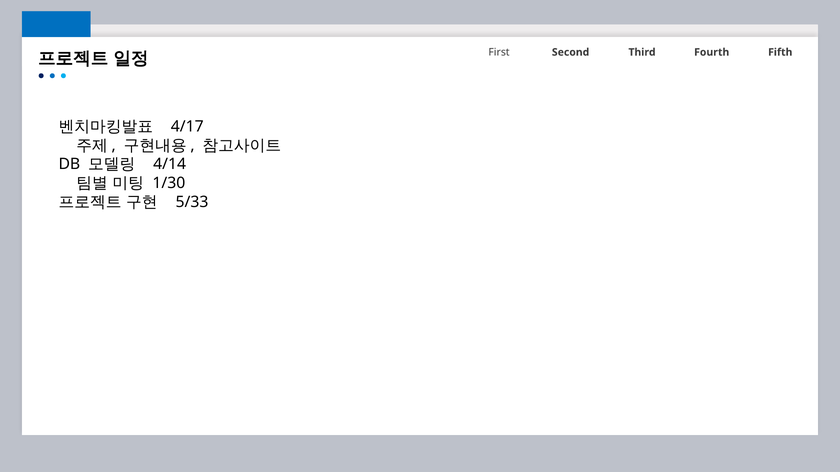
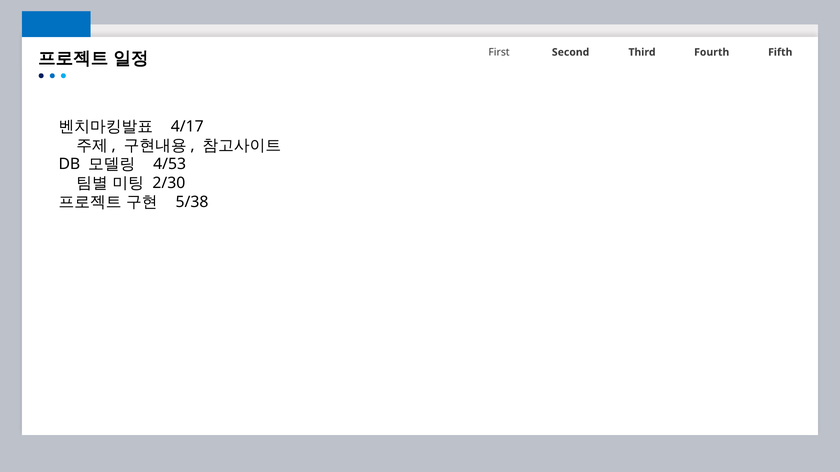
4/14: 4/14 -> 4/53
1/30: 1/30 -> 2/30
5/33: 5/33 -> 5/38
